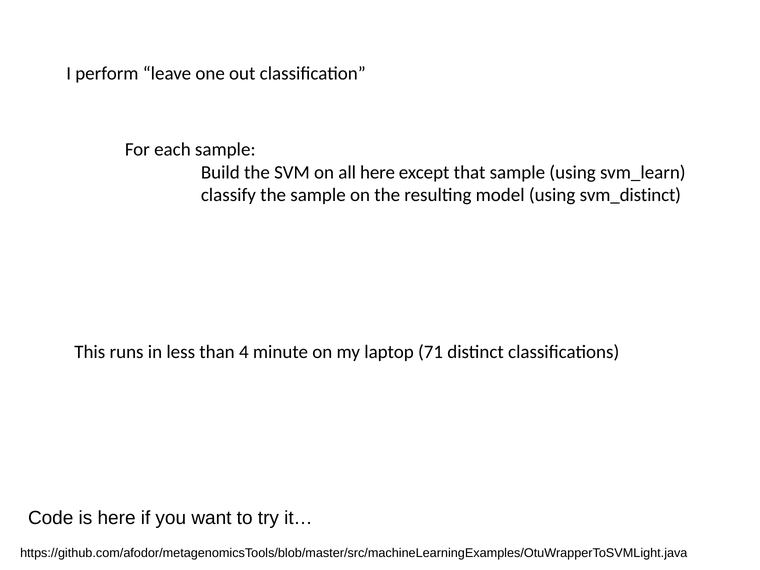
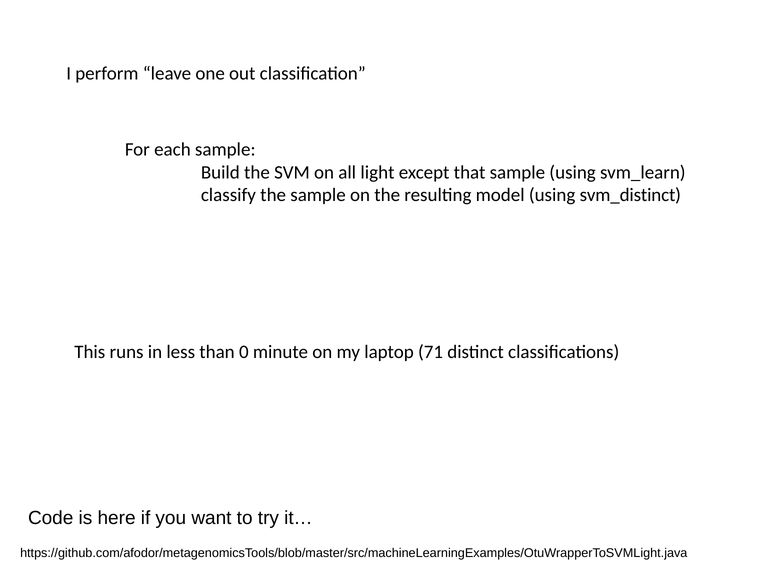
all here: here -> light
4: 4 -> 0
